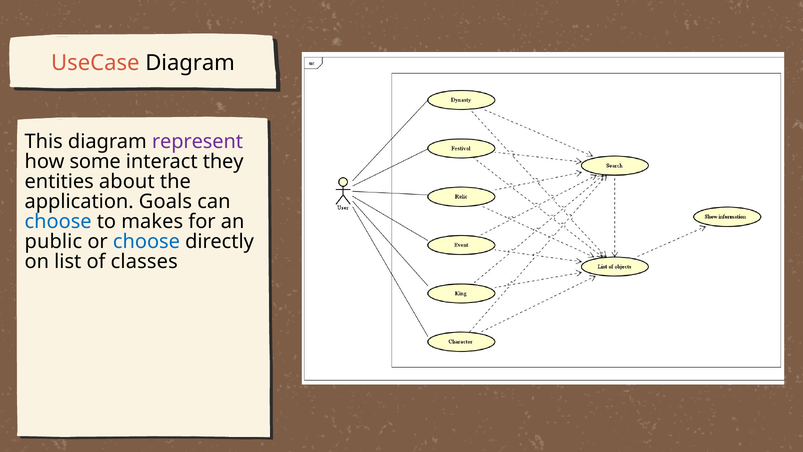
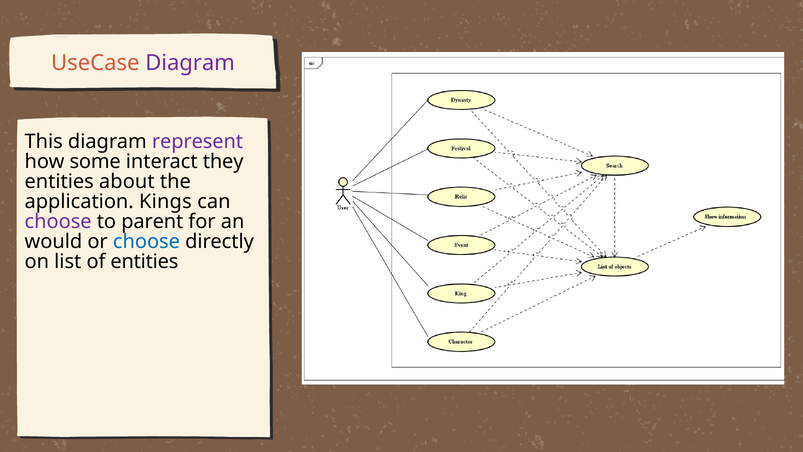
Diagram at (190, 63) colour: black -> purple
Goals: Goals -> Kings
choose at (58, 221) colour: blue -> purple
makes: makes -> parent
public: public -> would
of classes: classes -> entities
